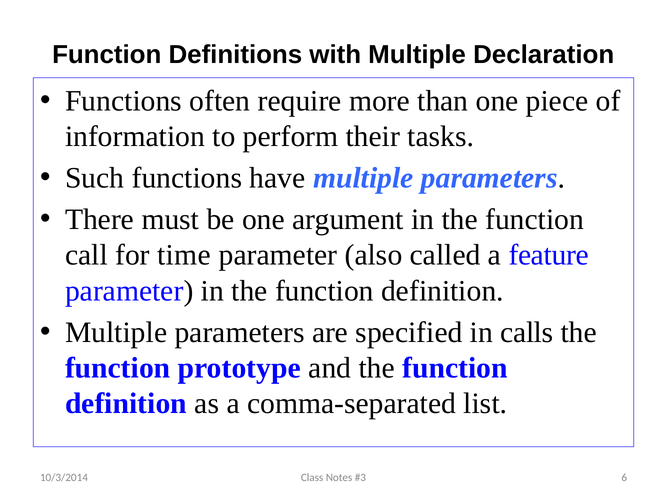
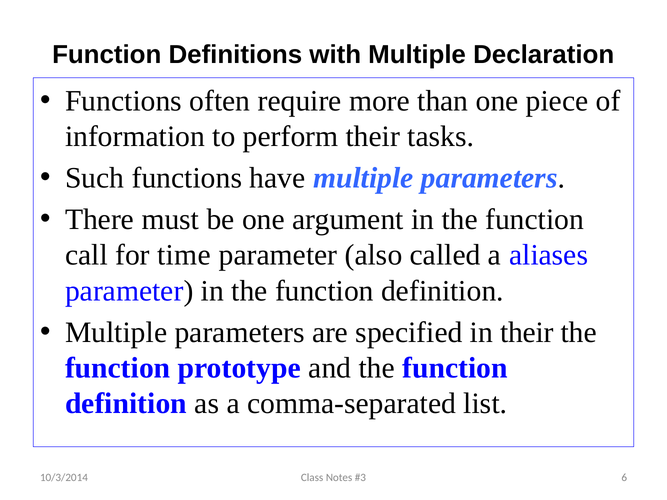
feature: feature -> aliases
in calls: calls -> their
